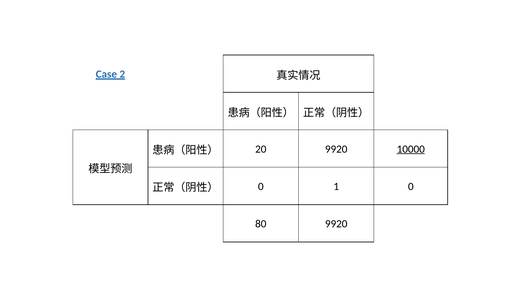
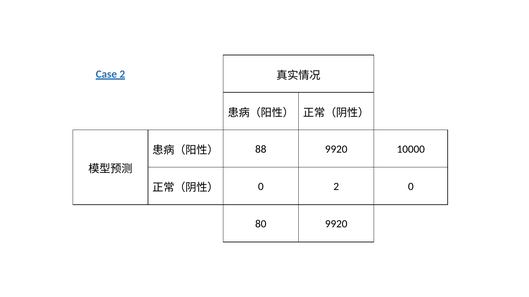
20: 20 -> 88
10000 underline: present -> none
0 1: 1 -> 2
